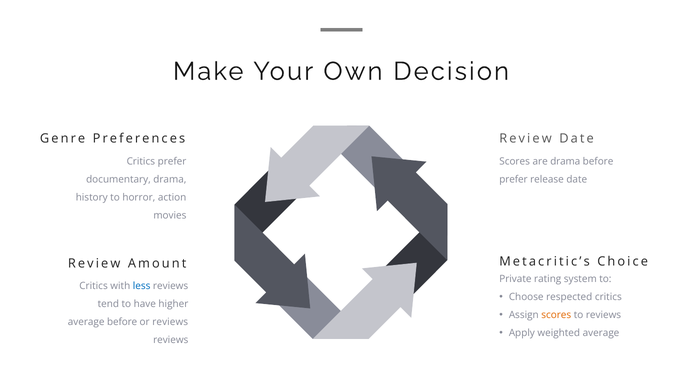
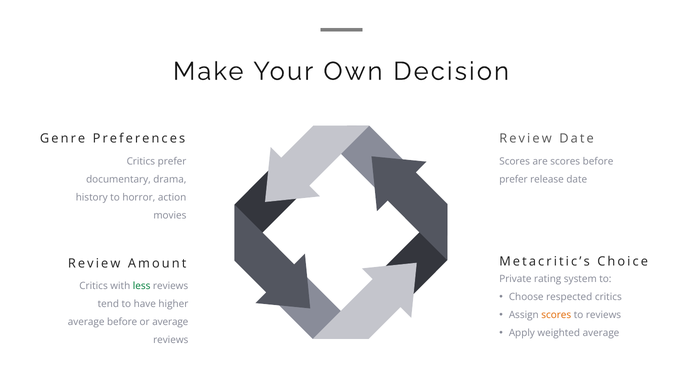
are drama: drama -> scores
less colour: blue -> green
or reviews: reviews -> average
